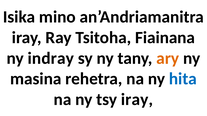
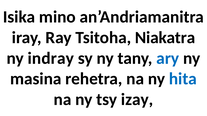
Fiainana: Fiainana -> Niakatra
ary colour: orange -> blue
tsy iray: iray -> izay
